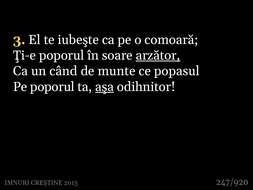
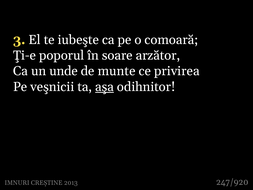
arzător underline: present -> none
când: când -> unde
popasul: popasul -> privirea
Pe poporul: poporul -> veşnicii
